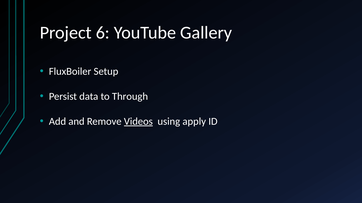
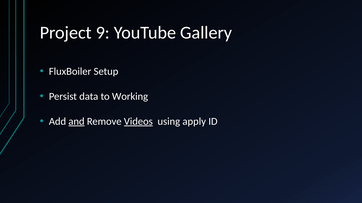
6: 6 -> 9
Through: Through -> Working
and underline: none -> present
